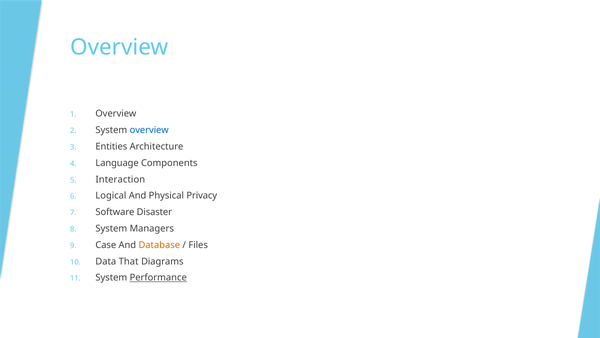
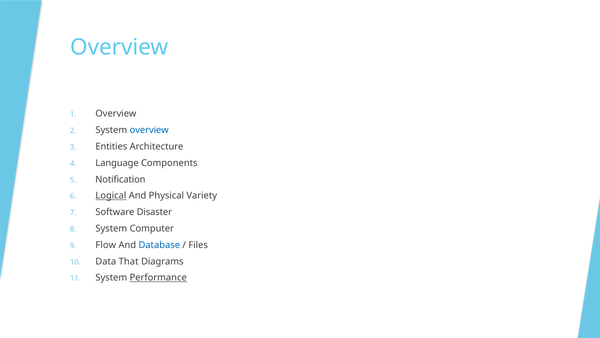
Interaction: Interaction -> Notification
Logical underline: none -> present
Privacy: Privacy -> Variety
Managers: Managers -> Computer
Case: Case -> Flow
Database colour: orange -> blue
